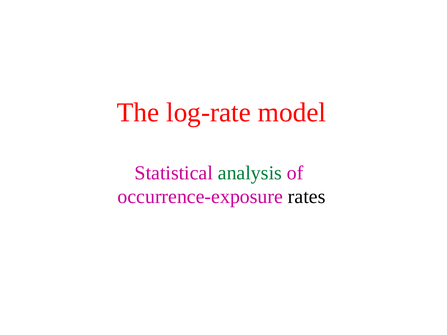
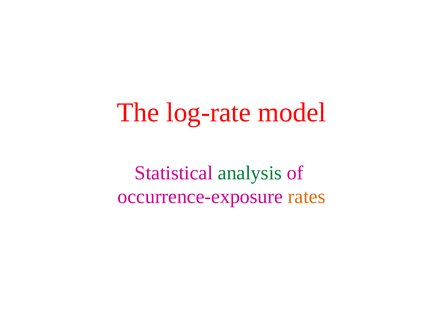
rates colour: black -> orange
